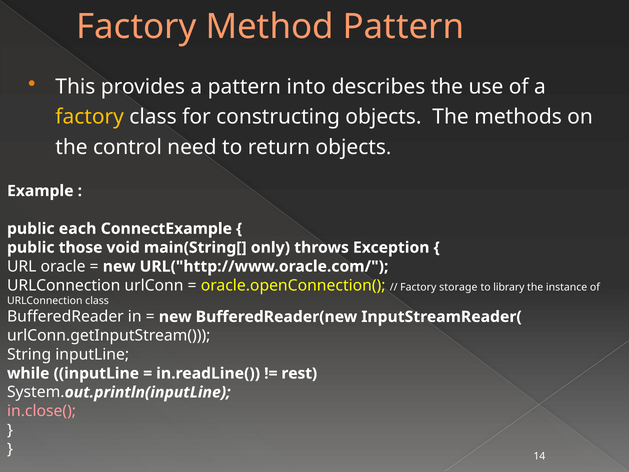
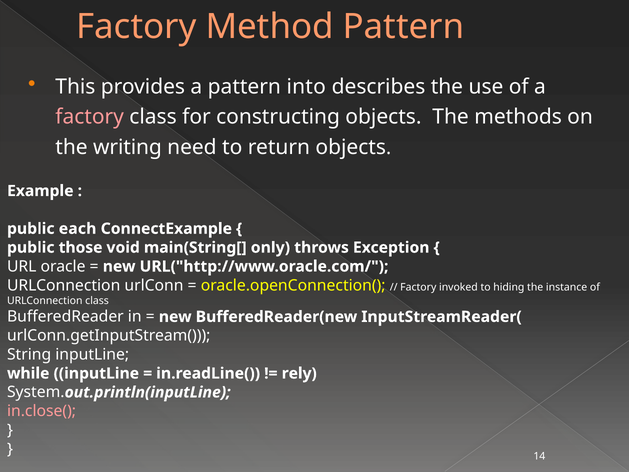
factory at (90, 117) colour: yellow -> pink
control: control -> writing
storage: storage -> invoked
library: library -> hiding
rest: rest -> rely
